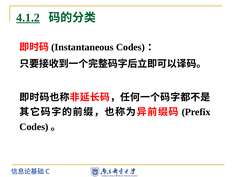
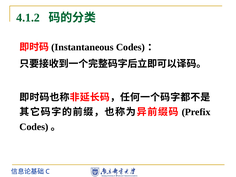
4.1.2 underline: present -> none
